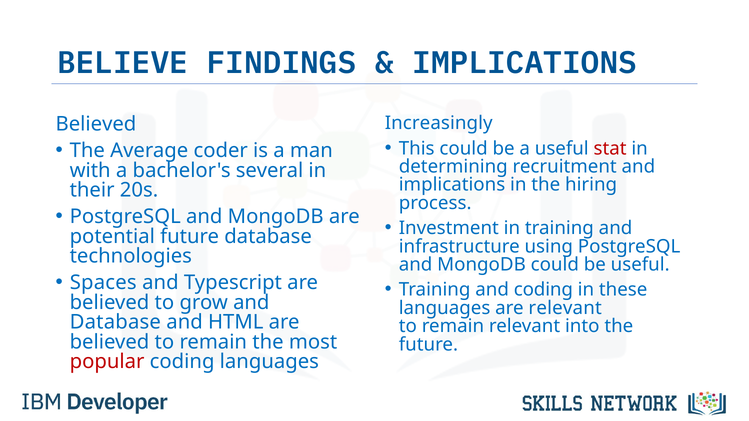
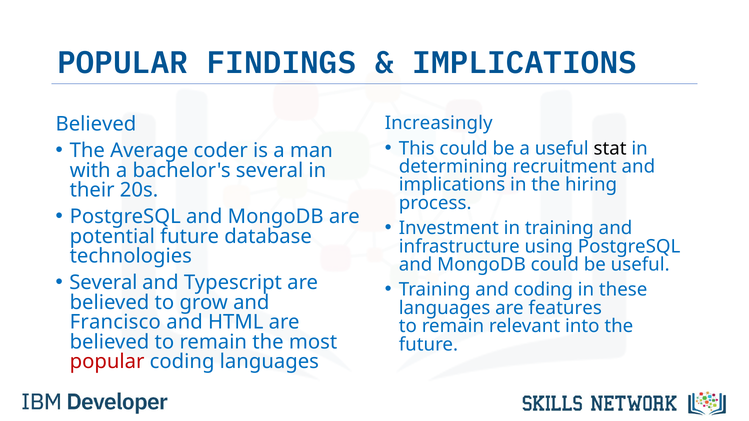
BELIEVE at (123, 63): BELIEVE -> POPULAR
stat colour: red -> black
Spaces at (103, 283): Spaces -> Several
are relevant: relevant -> features
Database at (115, 322): Database -> Francisco
